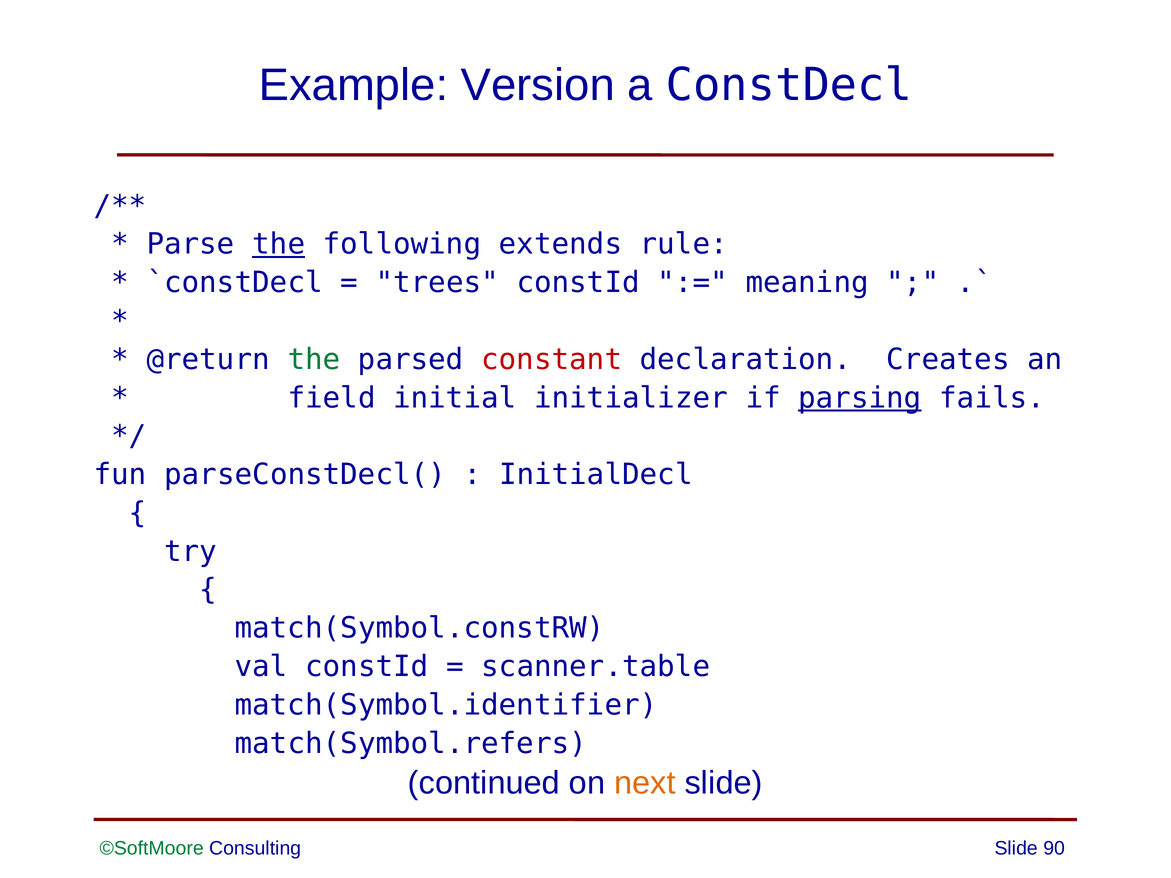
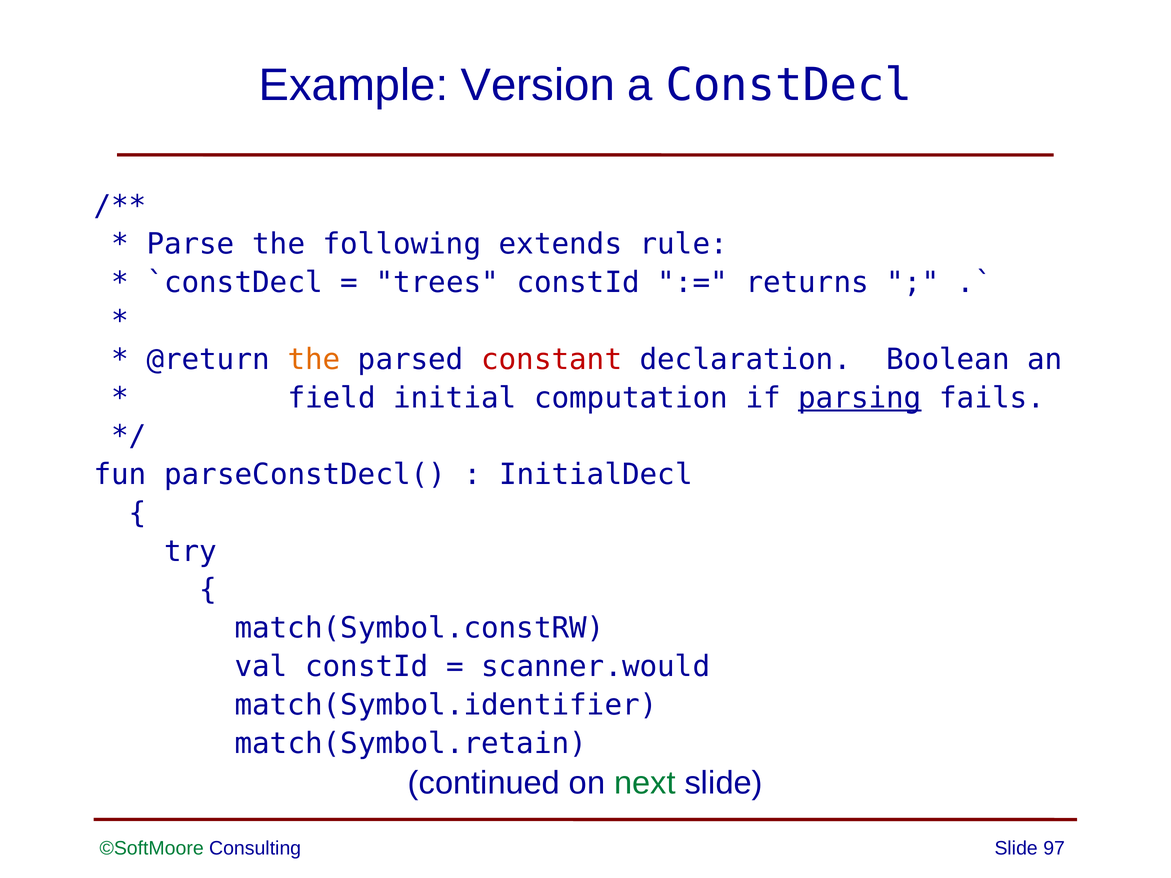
the at (279, 244) underline: present -> none
meaning: meaning -> returns
the at (314, 360) colour: green -> orange
Creates: Creates -> Boolean
initializer: initializer -> computation
scanner.table: scanner.table -> scanner.would
match(Symbol.refers: match(Symbol.refers -> match(Symbol.retain
next colour: orange -> green
90: 90 -> 97
